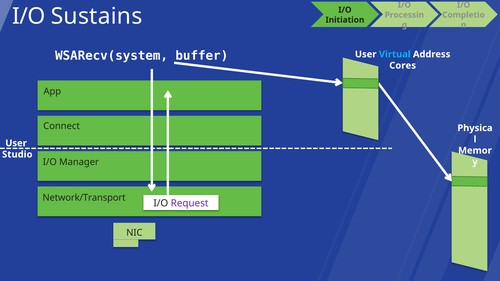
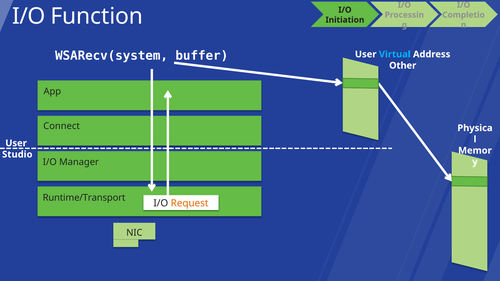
Sustains: Sustains -> Function
Cores: Cores -> Other
Network/Transport: Network/Transport -> Runtime/Transport
Request colour: purple -> orange
